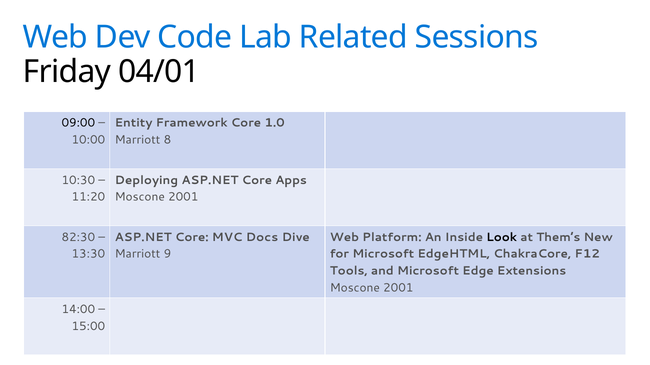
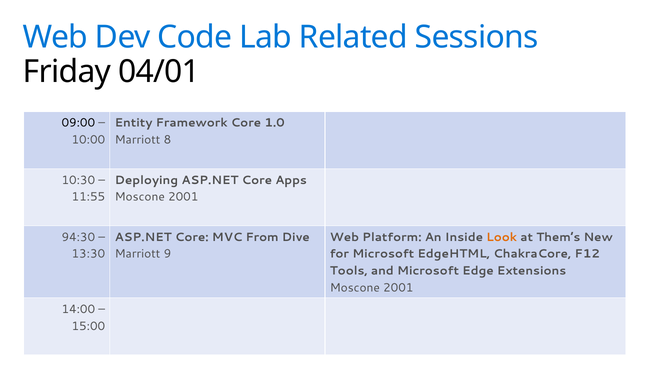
11:20: 11:20 -> 11:55
82:30: 82:30 -> 94:30
Docs: Docs -> From
Look colour: black -> orange
